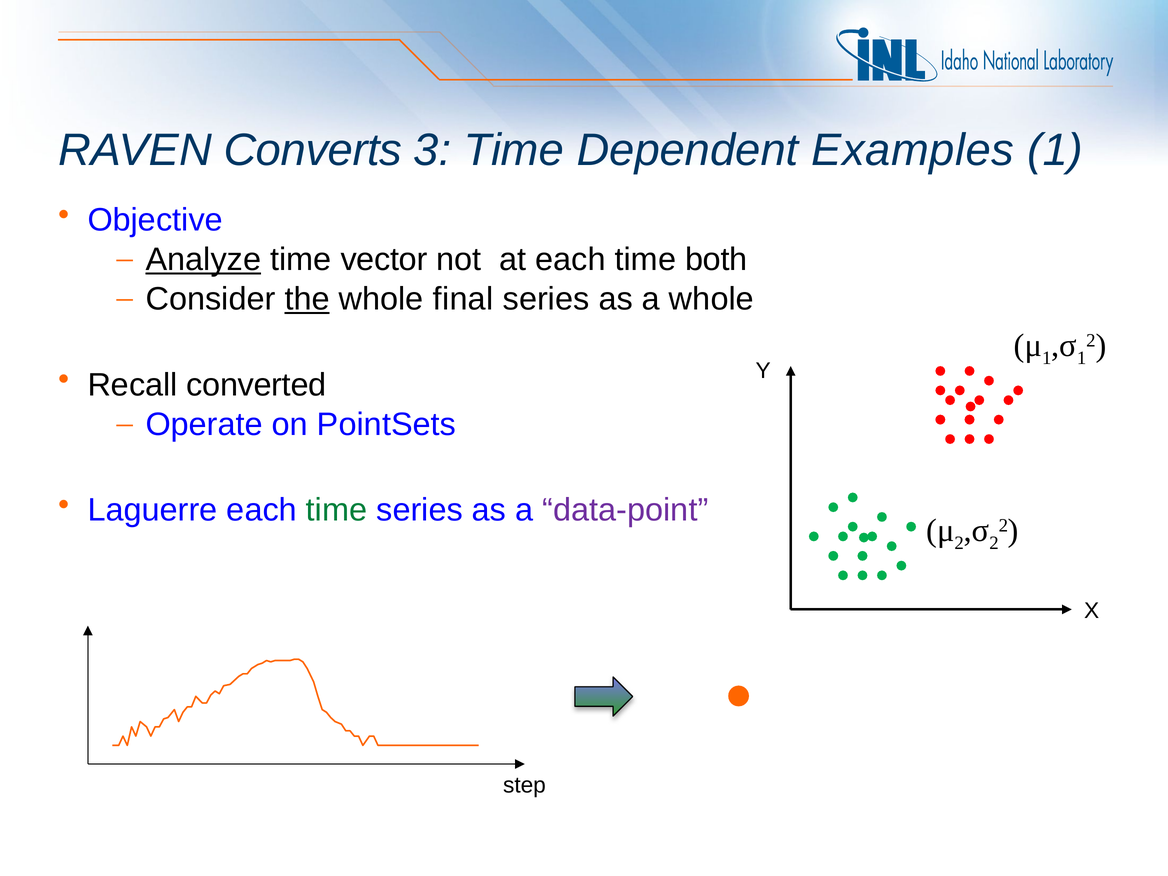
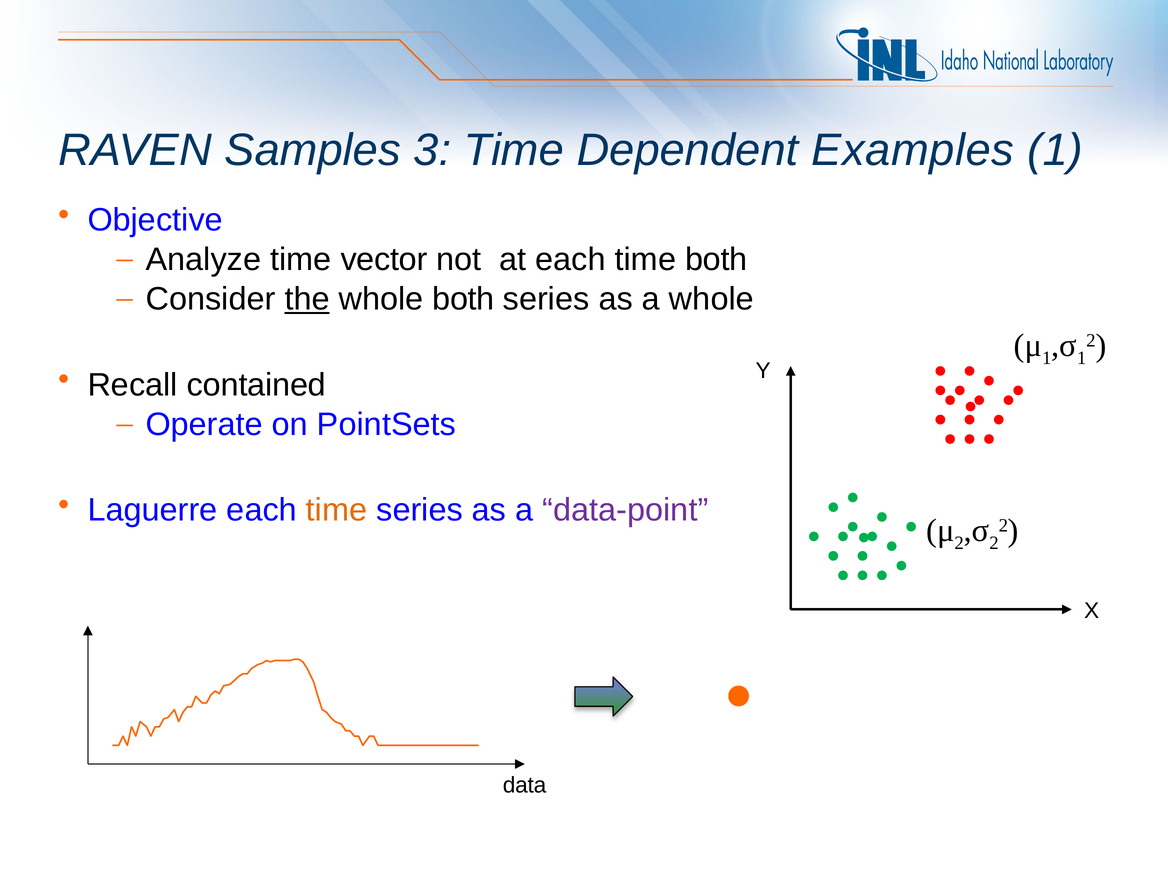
Converts: Converts -> Samples
Analyze underline: present -> none
whole final: final -> both
converted: converted -> contained
time at (337, 510) colour: green -> orange
step: step -> data
